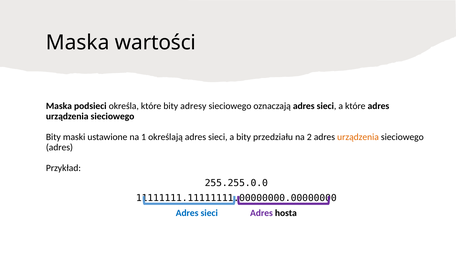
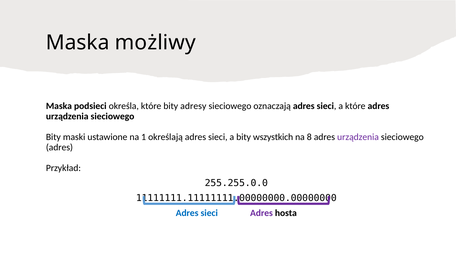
wartości: wartości -> możliwy
przedziału: przedziału -> wszystkich
2: 2 -> 8
urządzenia at (358, 137) colour: orange -> purple
